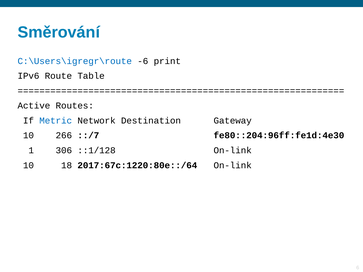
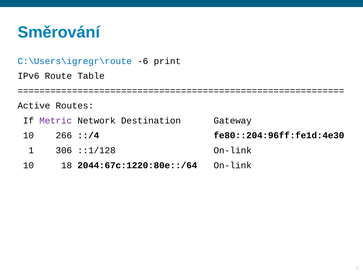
Metric colour: blue -> purple
::/7: ::/7 -> ::/4
2017:67c:1220:80e::/64: 2017:67c:1220:80e::/64 -> 2044:67c:1220:80e::/64
